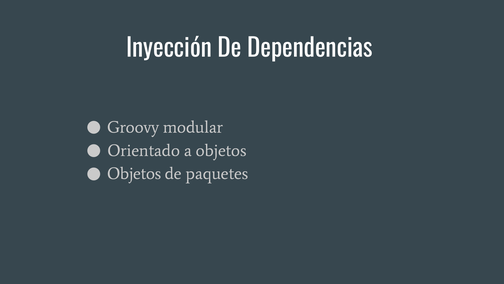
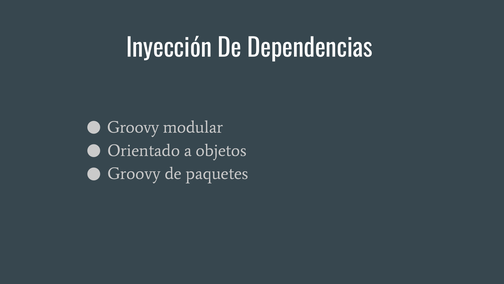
Objetos at (134, 173): Objetos -> Groovy
